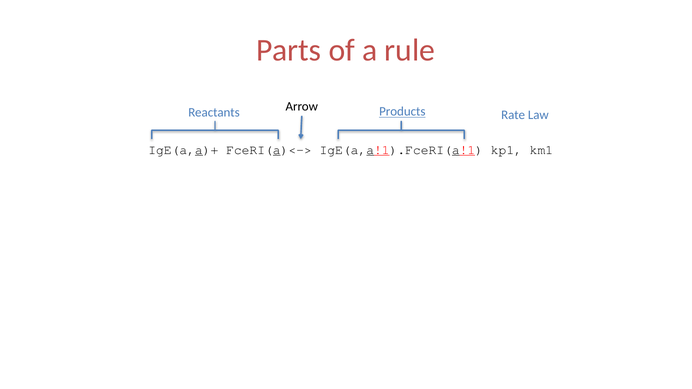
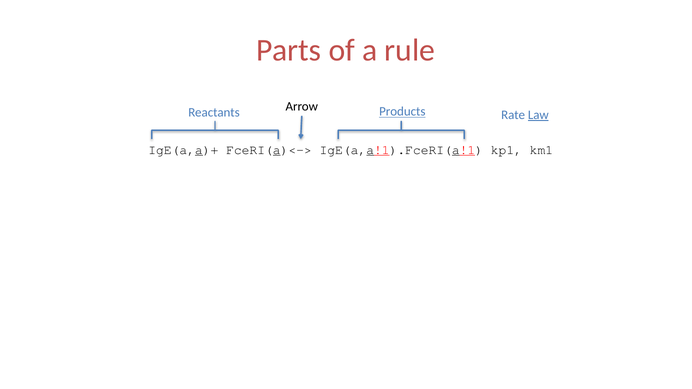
Law underline: none -> present
